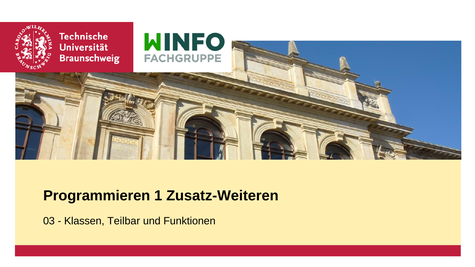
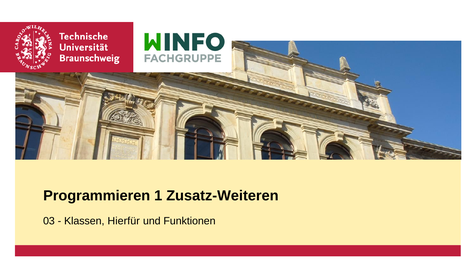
Teilbar: Teilbar -> Hierfür
